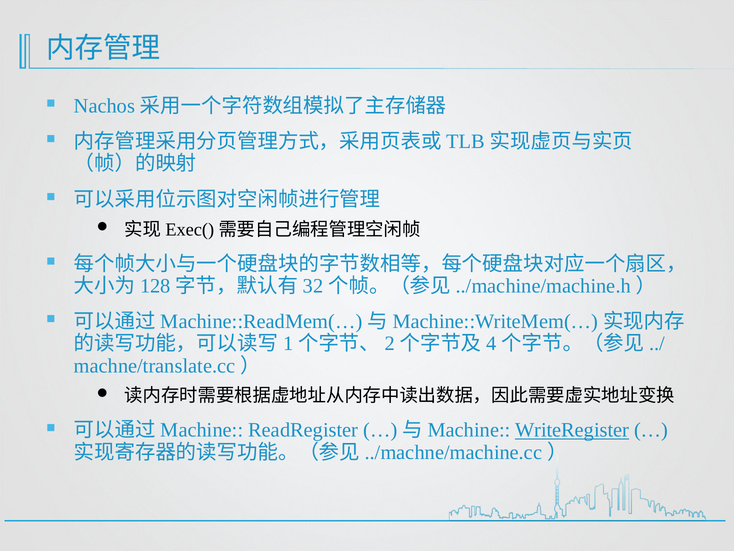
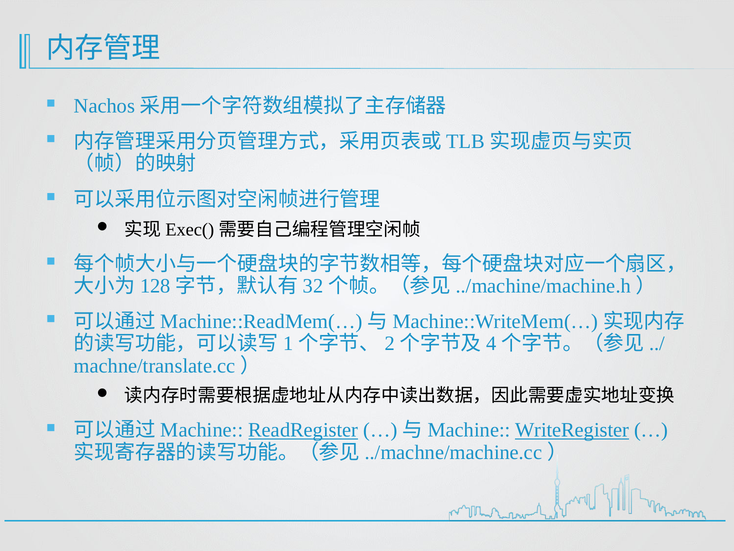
ReadRegister underline: none -> present
